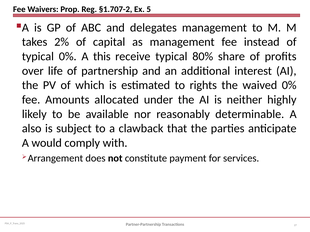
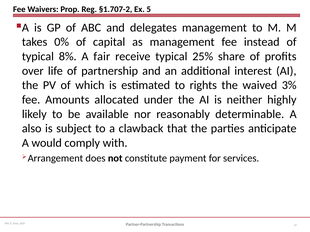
2%: 2% -> 0%
typical 0%: 0% -> 8%
this: this -> fair
80%: 80% -> 25%
waived 0%: 0% -> 3%
